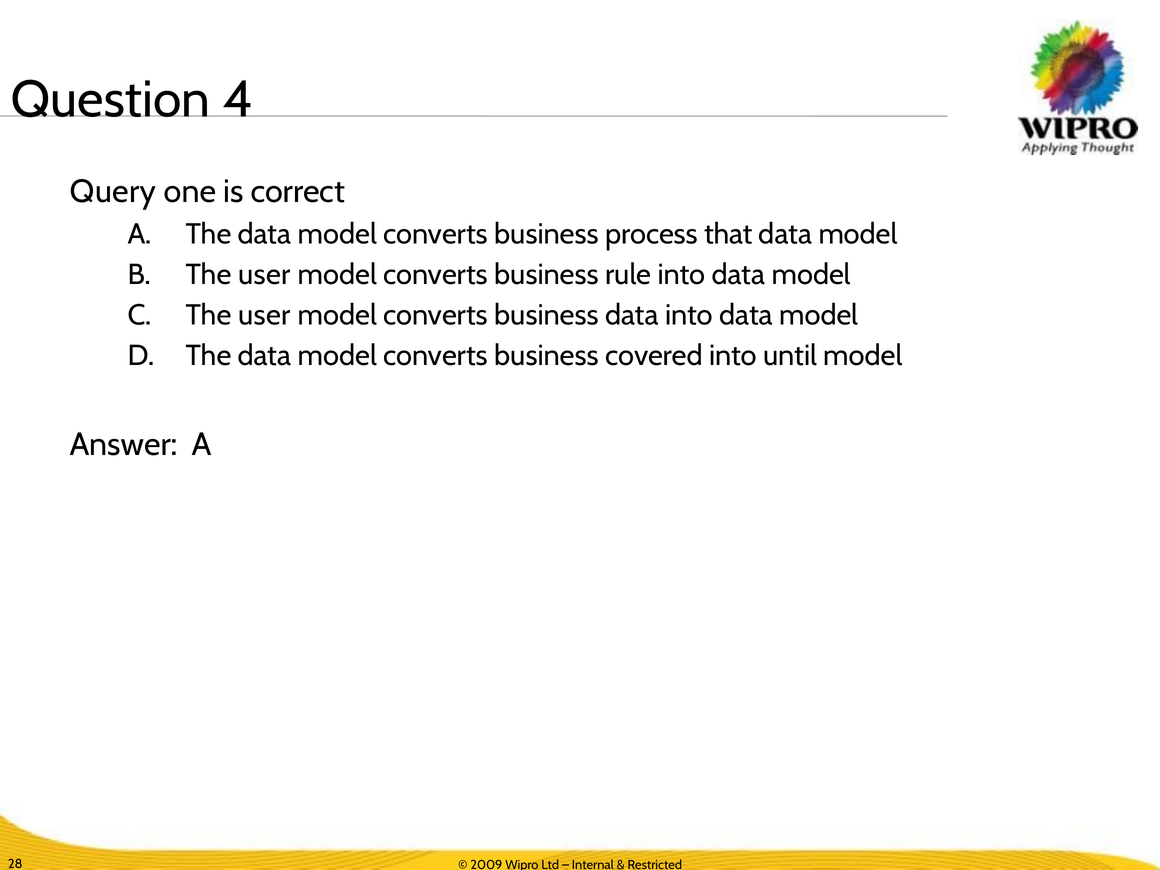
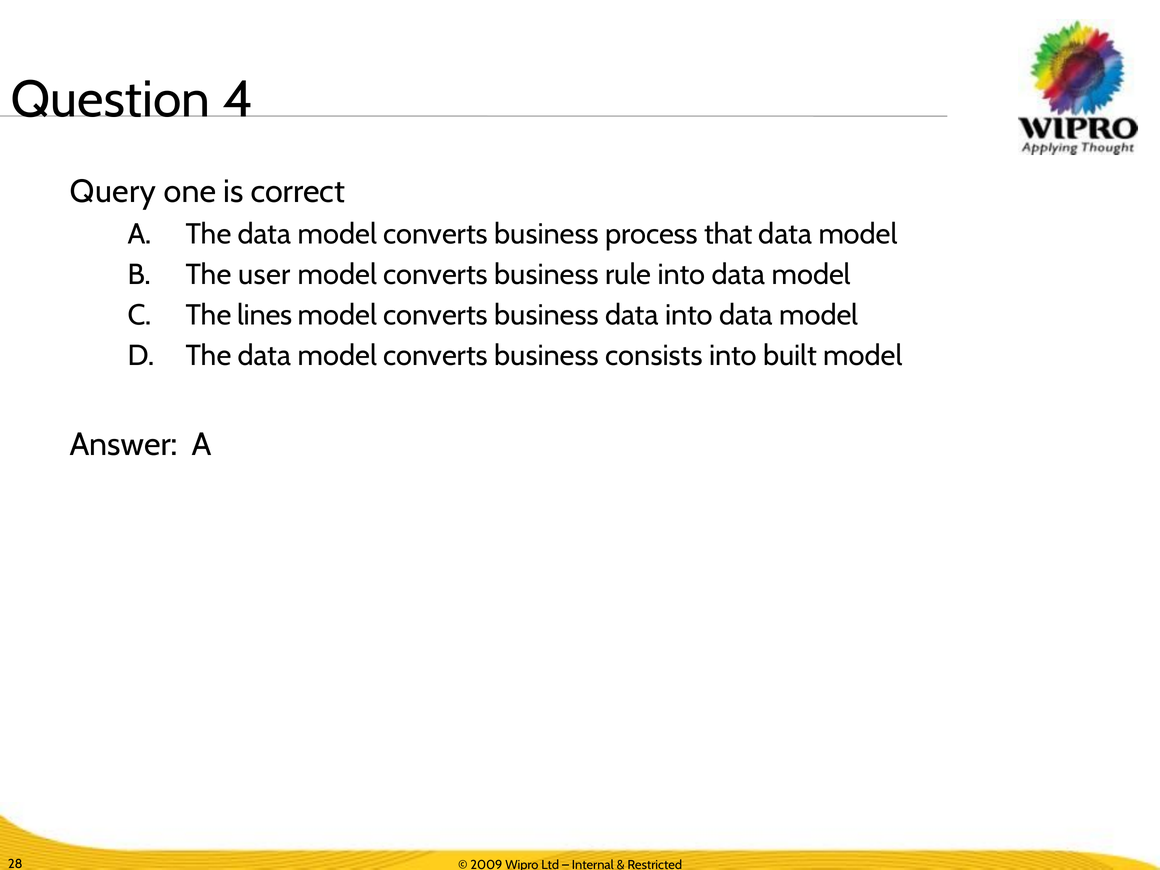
user at (264, 315): user -> lines
covered: covered -> consists
until: until -> built
